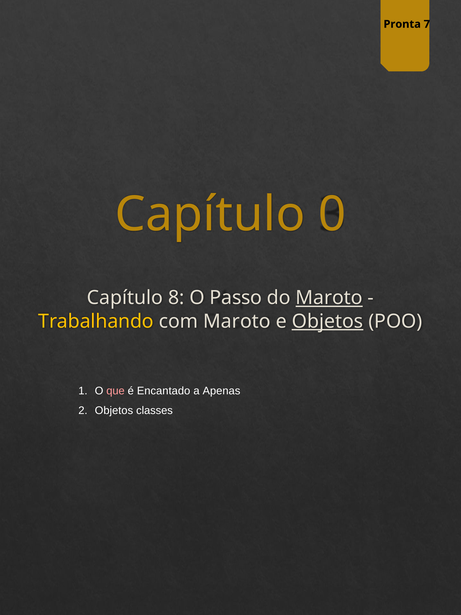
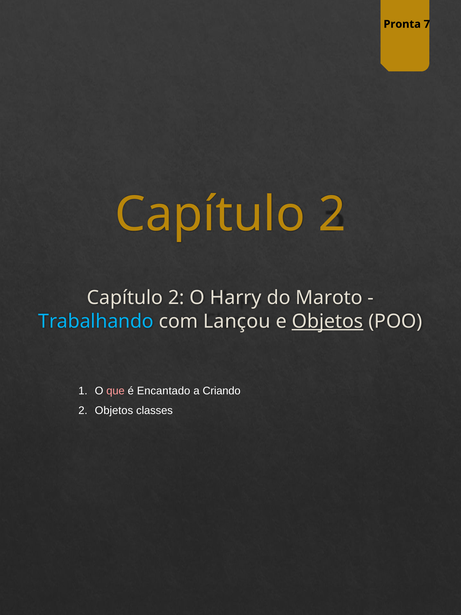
0 at (332, 214): 0 -> 2
8 at (176, 298): 8 -> 2
Passo: Passo -> Harry
Maroto at (329, 298) underline: present -> none
Trabalhando colour: yellow -> light blue
com Maroto: Maroto -> Lançou
Apenas: Apenas -> Criando
